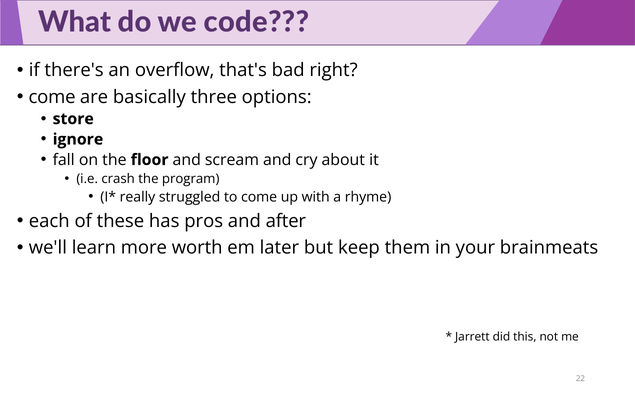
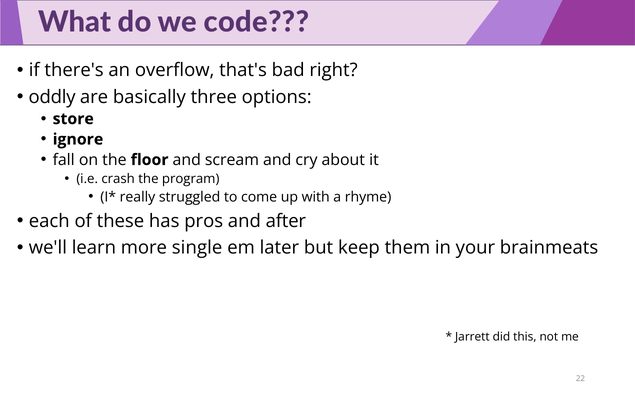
come at (52, 97): come -> oddly
worth: worth -> single
